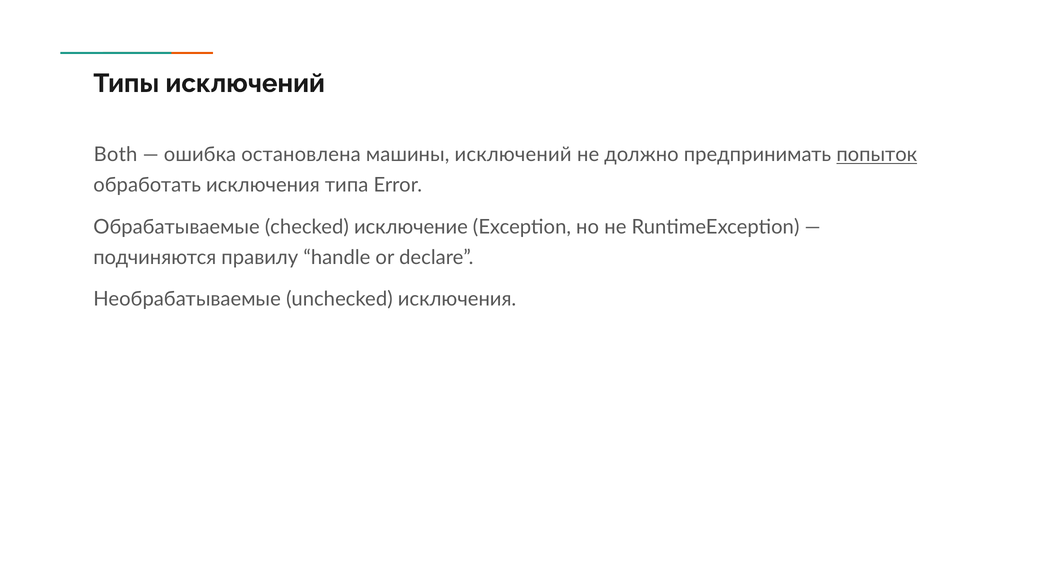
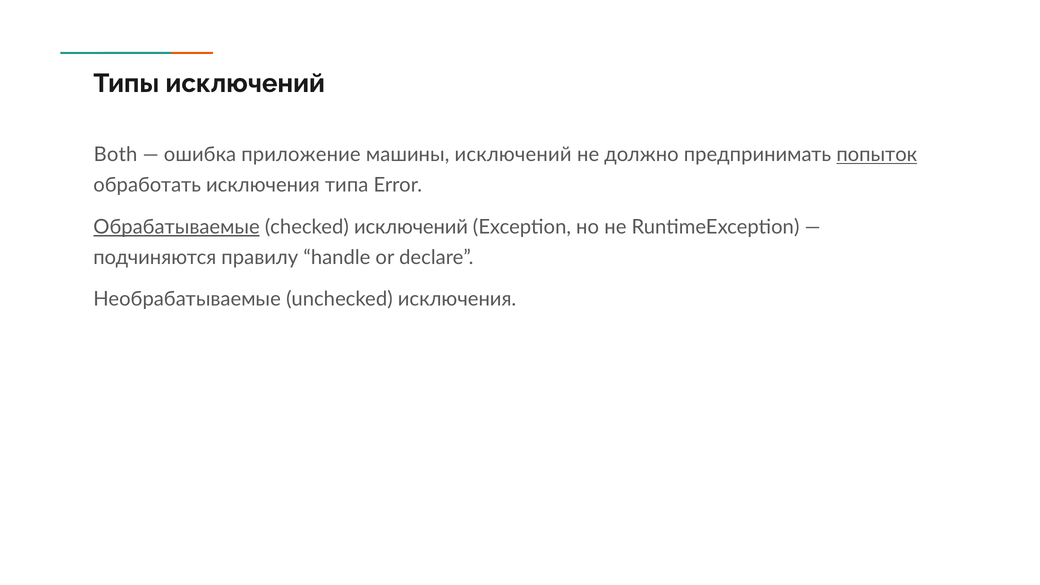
остановлена: остановлена -> приложение
Обрабатываемые underline: none -> present
checked исключение: исключение -> исключений
